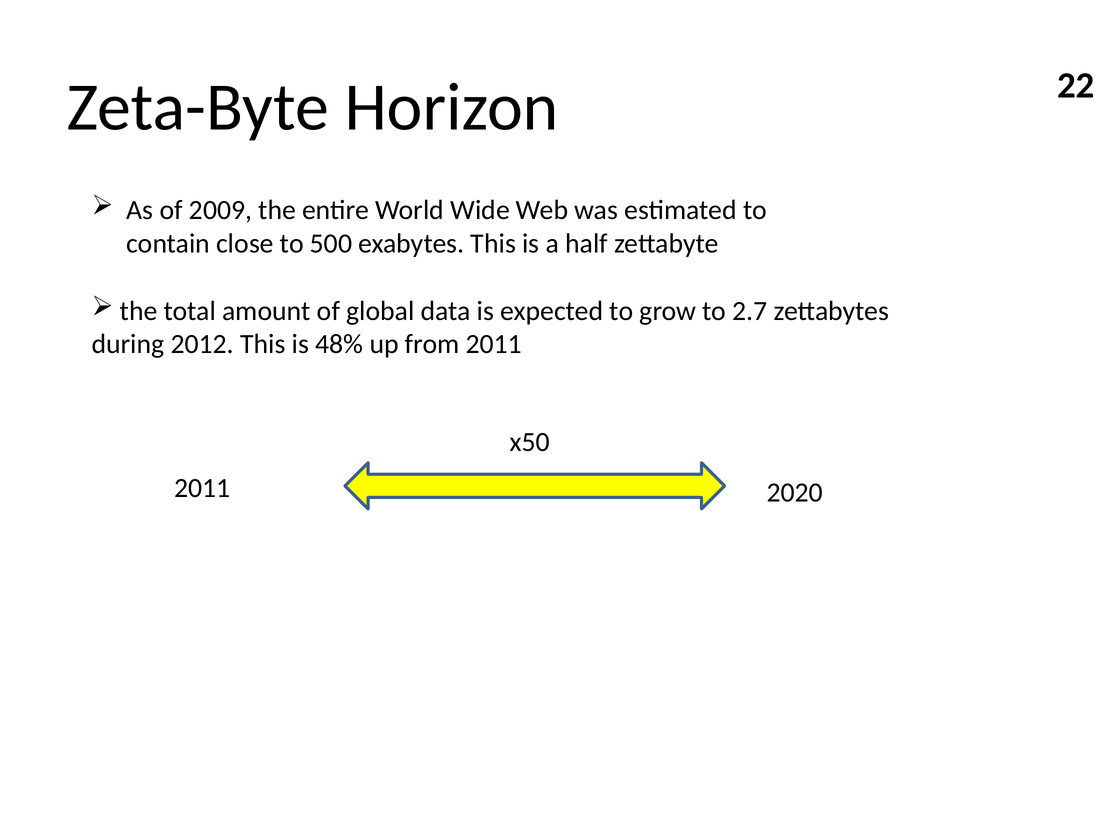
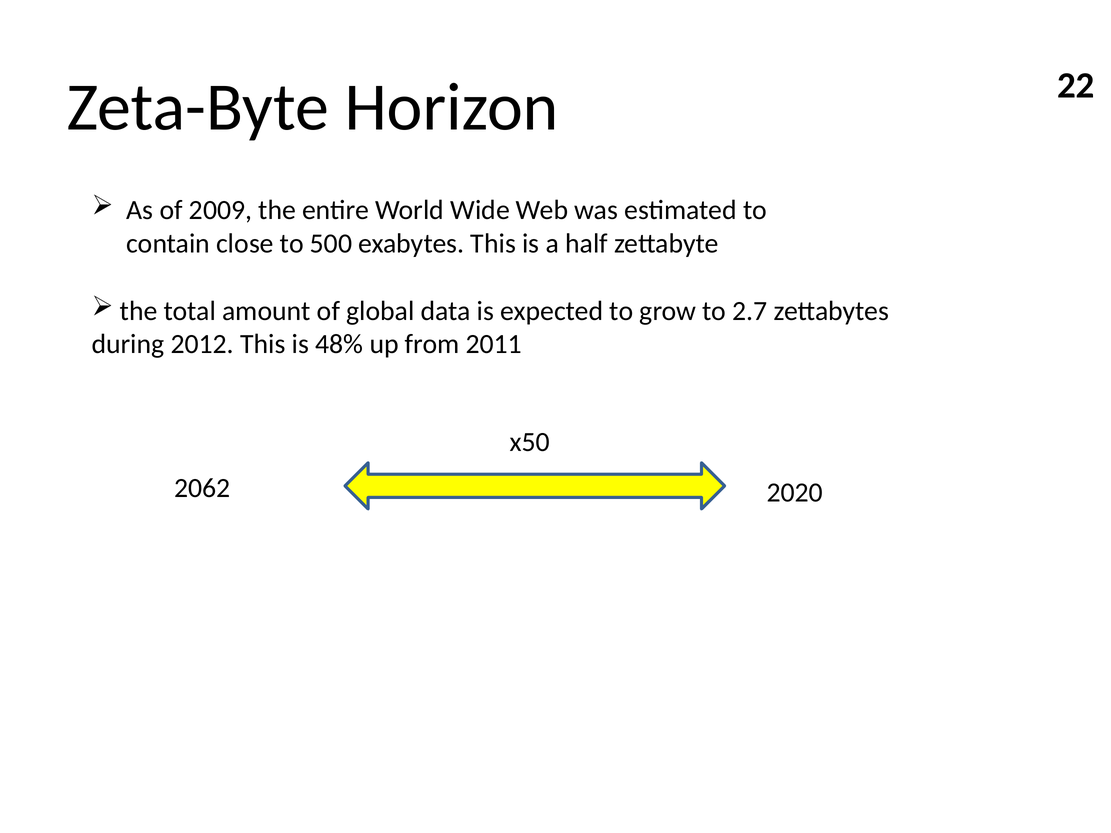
2011 at (202, 488): 2011 -> 2062
